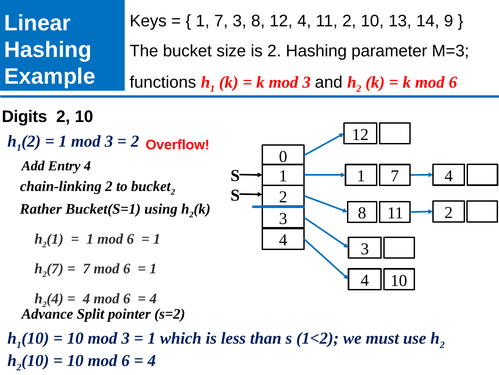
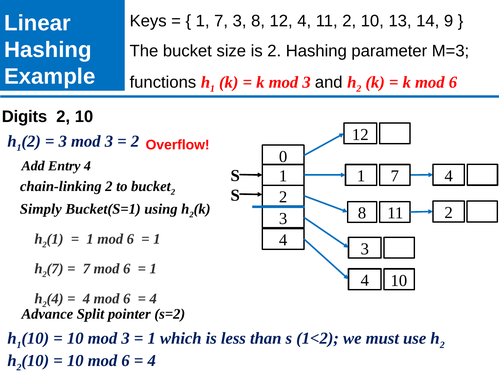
1 at (63, 141): 1 -> 3
Rather: Rather -> Simply
